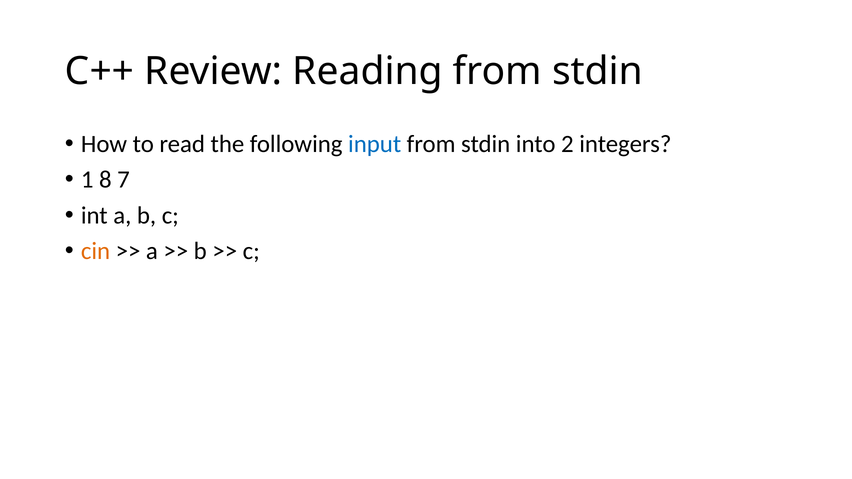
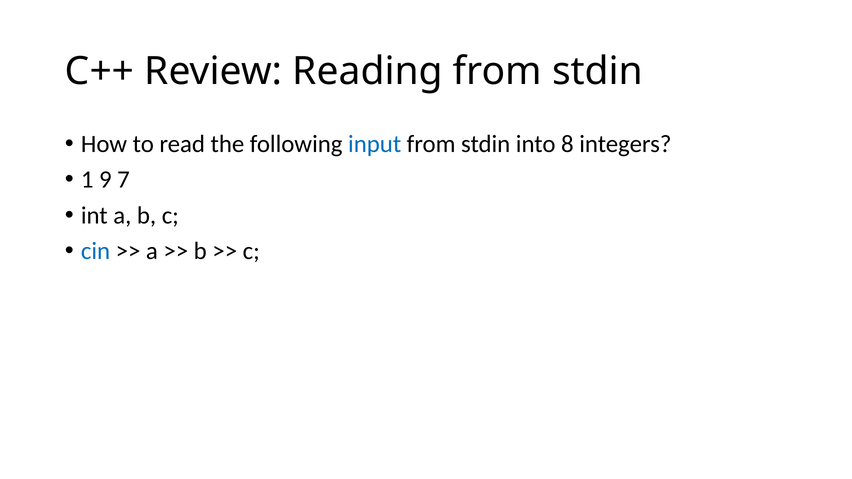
2: 2 -> 8
8: 8 -> 9
cin colour: orange -> blue
